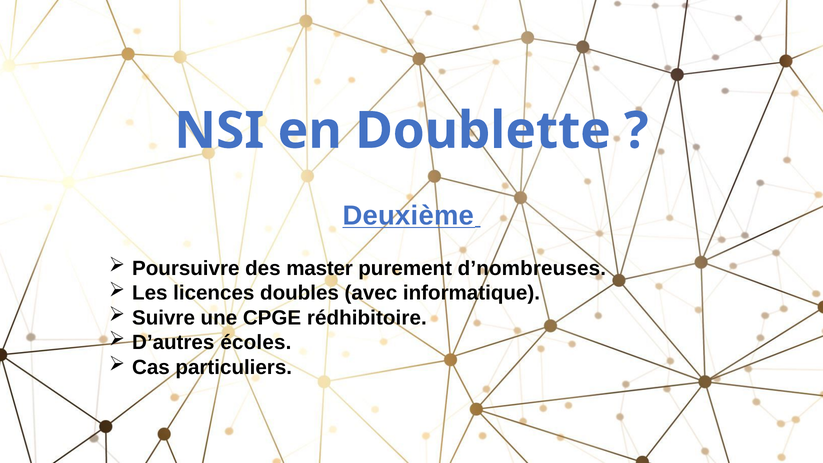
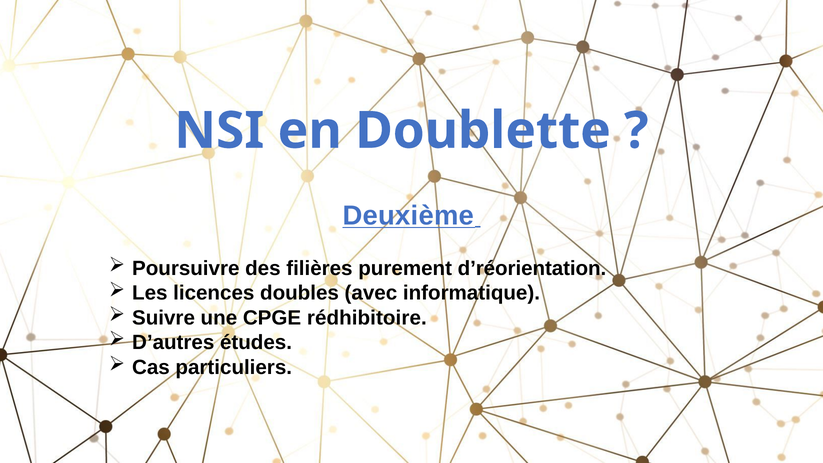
master: master -> filières
d’nombreuses: d’nombreuses -> d’réorientation
écoles: écoles -> études
